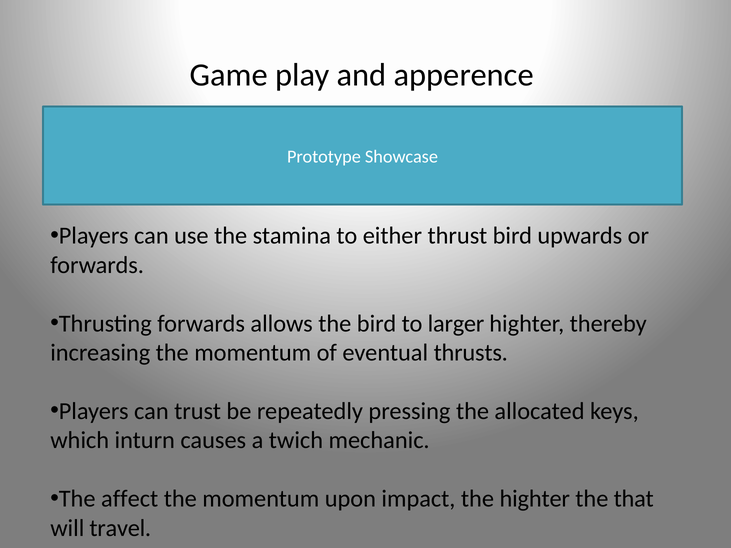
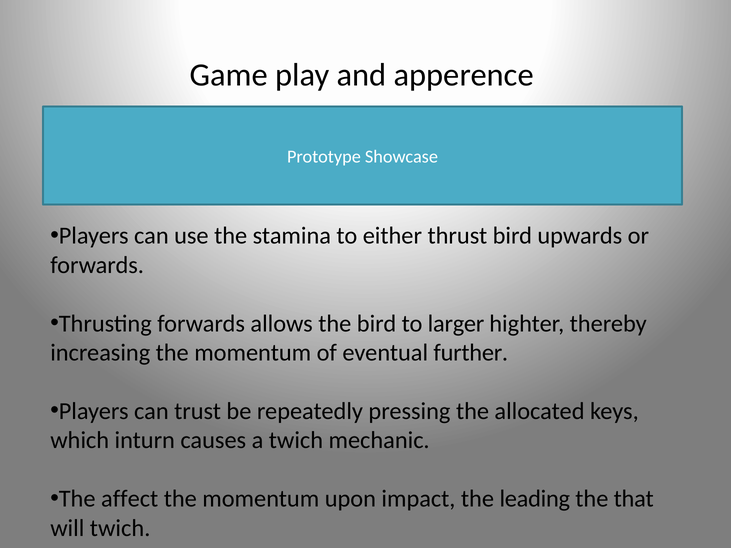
thrusts: thrusts -> further
the highter: highter -> leading
will travel: travel -> twich
